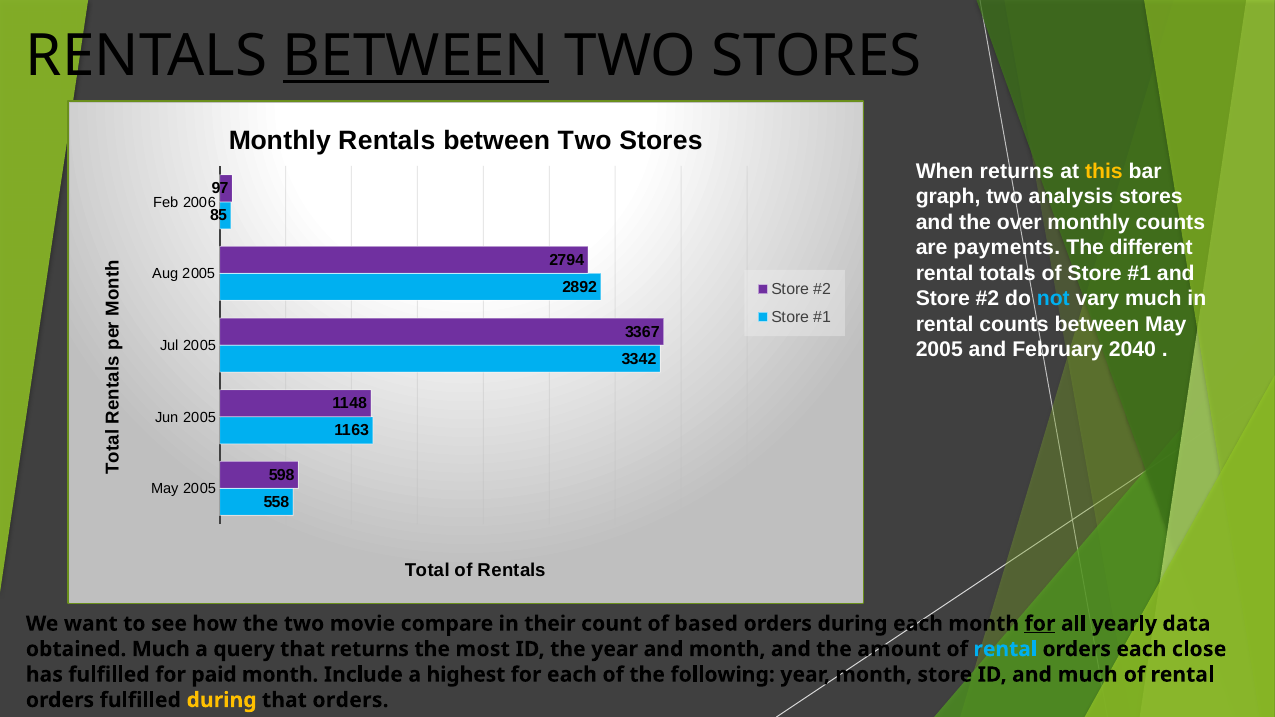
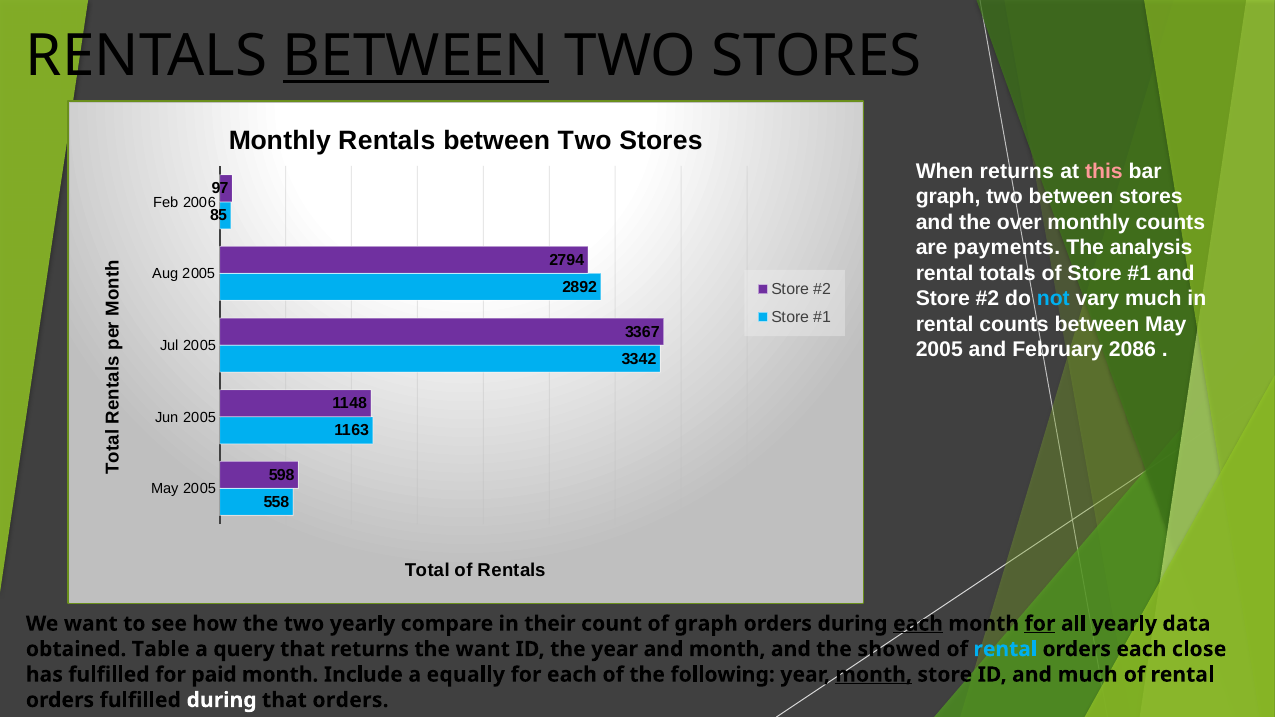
this colour: yellow -> pink
two analysis: analysis -> between
different: different -> analysis
2040: 2040 -> 2086
two movie: movie -> yearly
of based: based -> graph
each at (918, 624) underline: none -> present
obtained Much: Much -> Table
the most: most -> want
amount: amount -> showed
highest: highest -> equally
month at (874, 675) underline: none -> present
during at (222, 700) colour: yellow -> white
